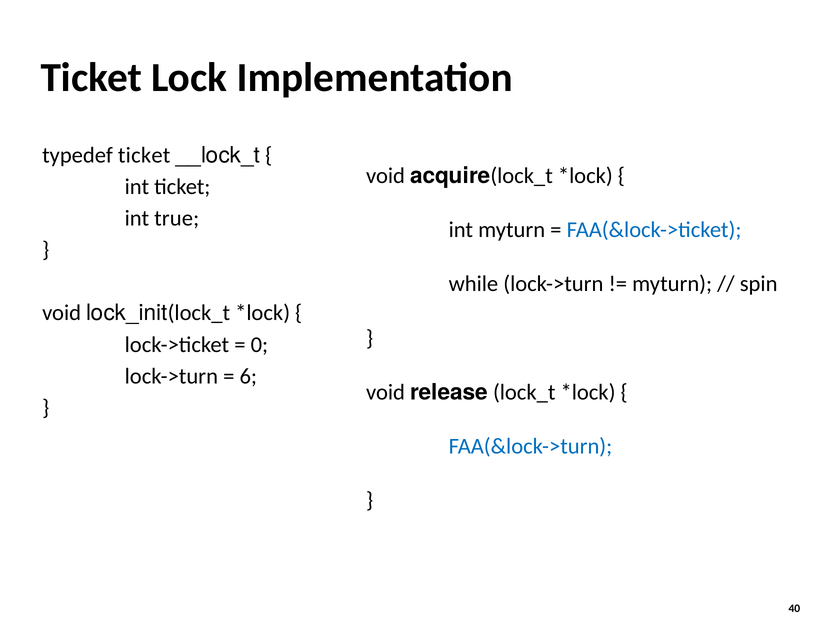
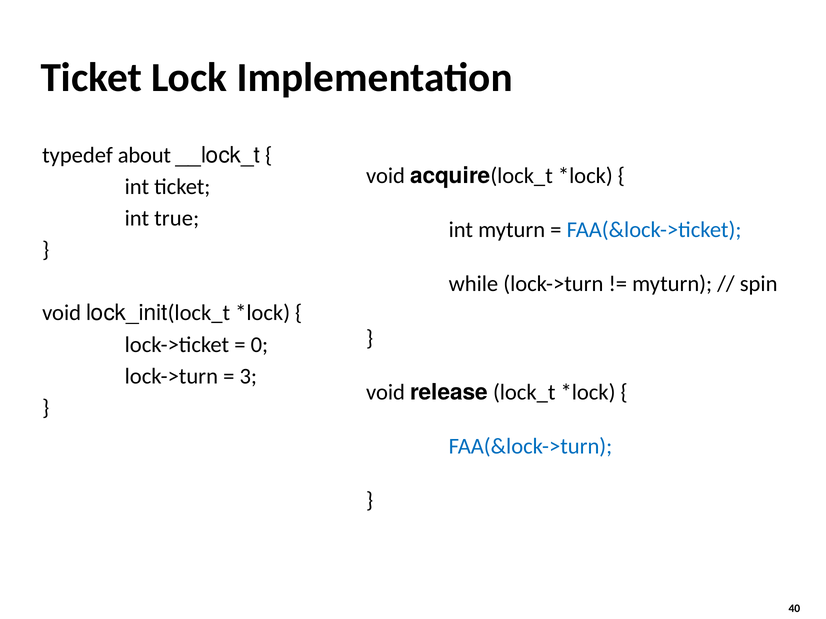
typedef ticket: ticket -> about
6: 6 -> 3
